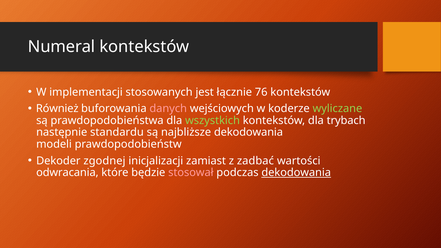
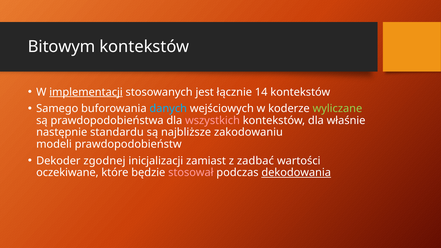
Numeral: Numeral -> Bitowym
implementacji underline: none -> present
76: 76 -> 14
Również: Również -> Samego
danych colour: pink -> light blue
wszystkich colour: light green -> pink
trybach: trybach -> właśnie
najbliższe dekodowania: dekodowania -> zakodowaniu
odwracania: odwracania -> oczekiwane
